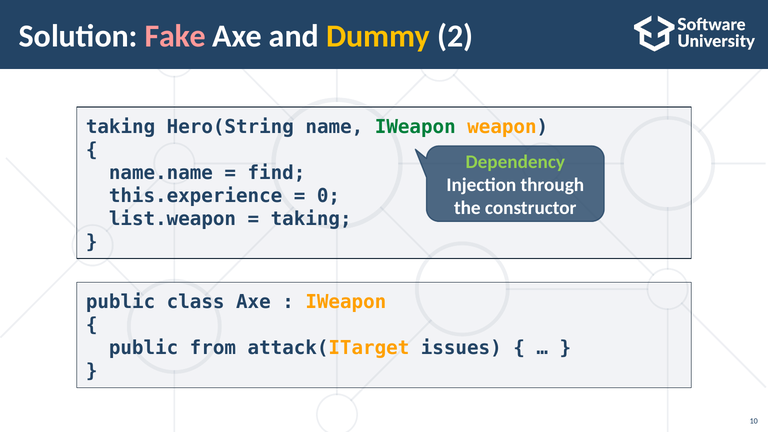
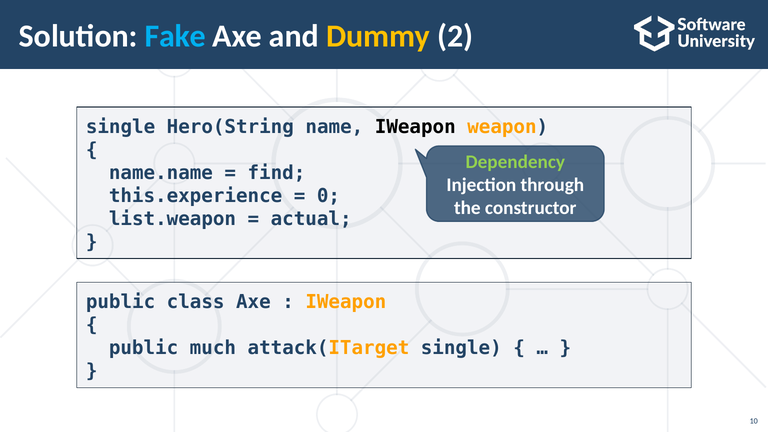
Fake colour: pink -> light blue
taking at (121, 127): taking -> single
IWeapon at (415, 127) colour: green -> black
taking at (311, 219): taking -> actual
from: from -> much
attack(ITarget issues: issues -> single
